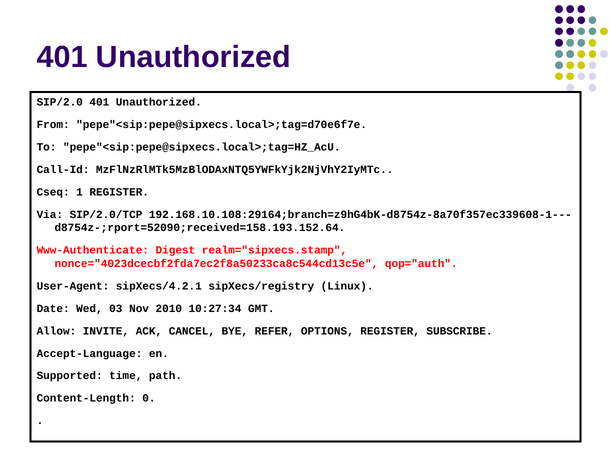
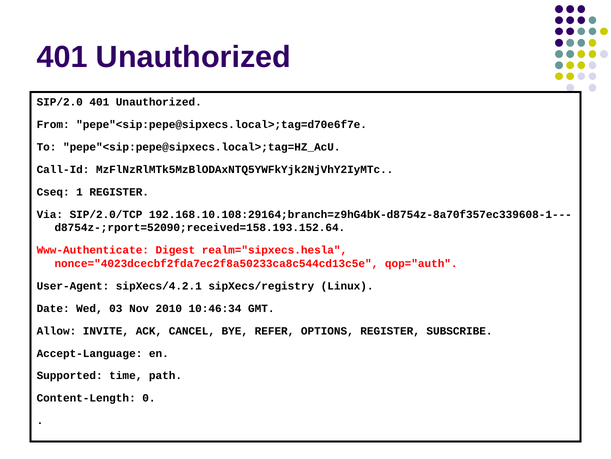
realm="sipxecs.stamp: realm="sipxecs.stamp -> realm="sipxecs.hesla
10:27:34: 10:27:34 -> 10:46:34
